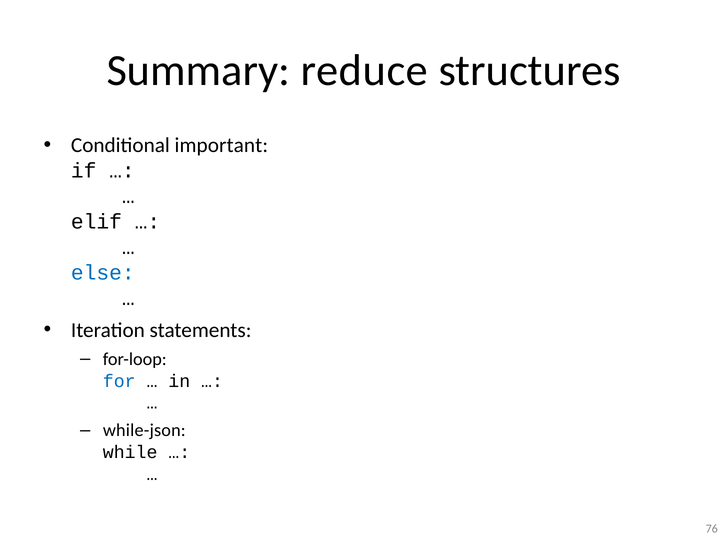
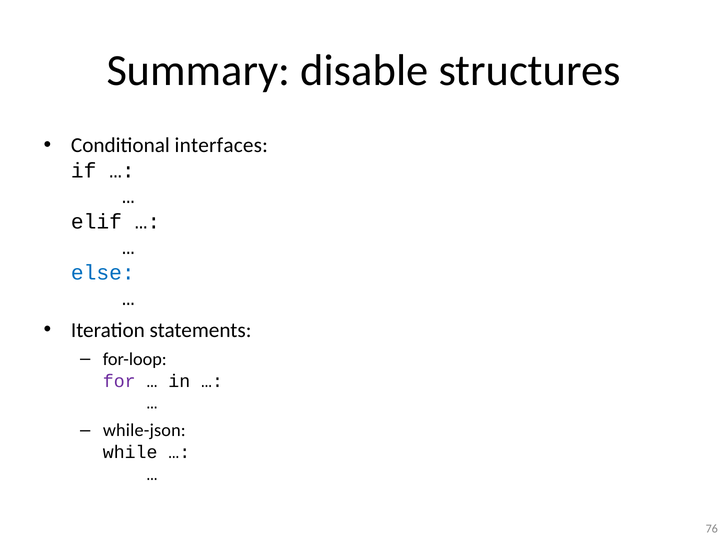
reduce: reduce -> disable
important: important -> interfaces
for colour: blue -> purple
